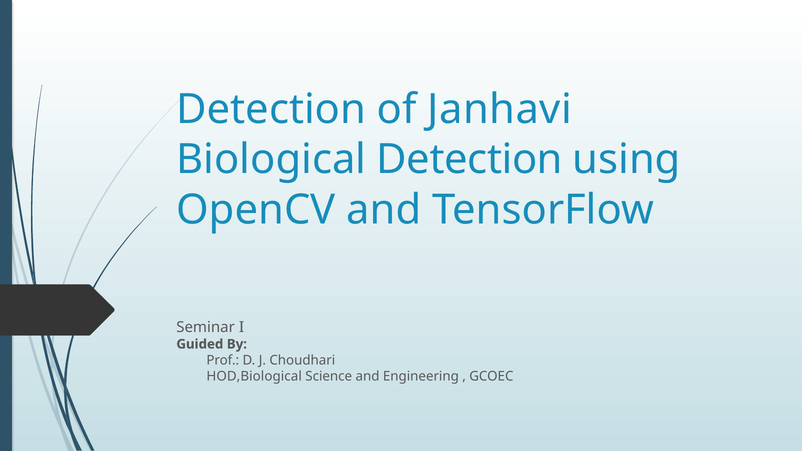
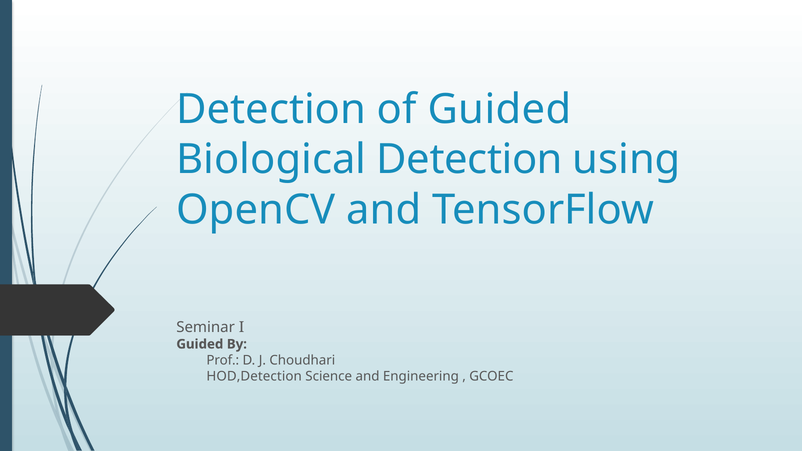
of Janhavi: Janhavi -> Guided
HOD,Biological: HOD,Biological -> HOD,Detection
